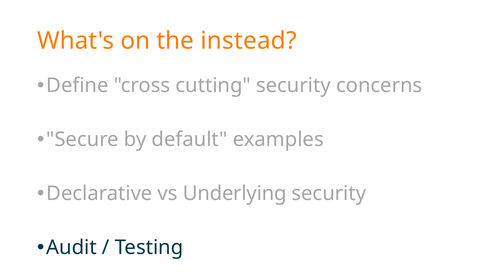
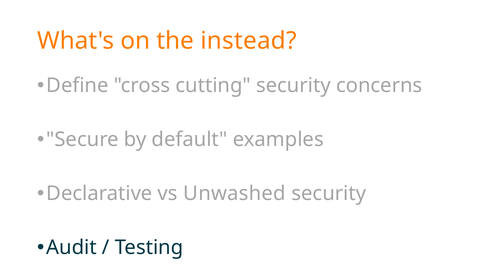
Underlying: Underlying -> Unwashed
